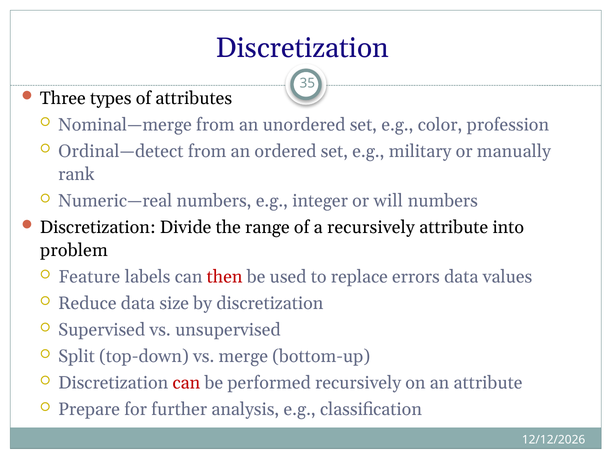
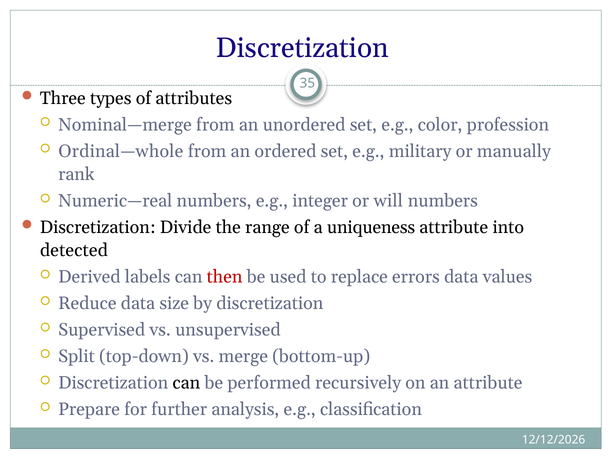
Ordinal—detect: Ordinal—detect -> Ordinal—whole
a recursively: recursively -> uniqueness
problem: problem -> detected
Feature: Feature -> Derived
can at (186, 383) colour: red -> black
